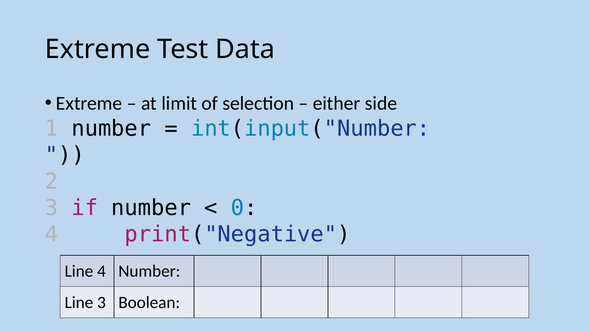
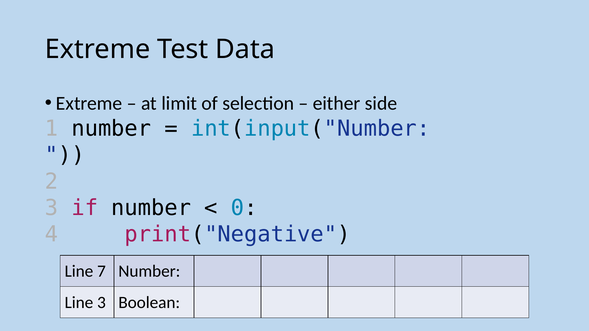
Line 4: 4 -> 7
